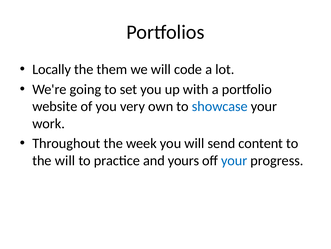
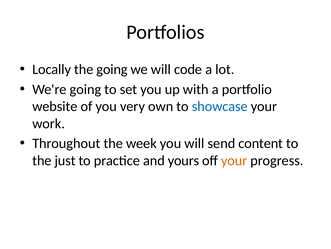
the them: them -> going
the will: will -> just
your at (234, 160) colour: blue -> orange
